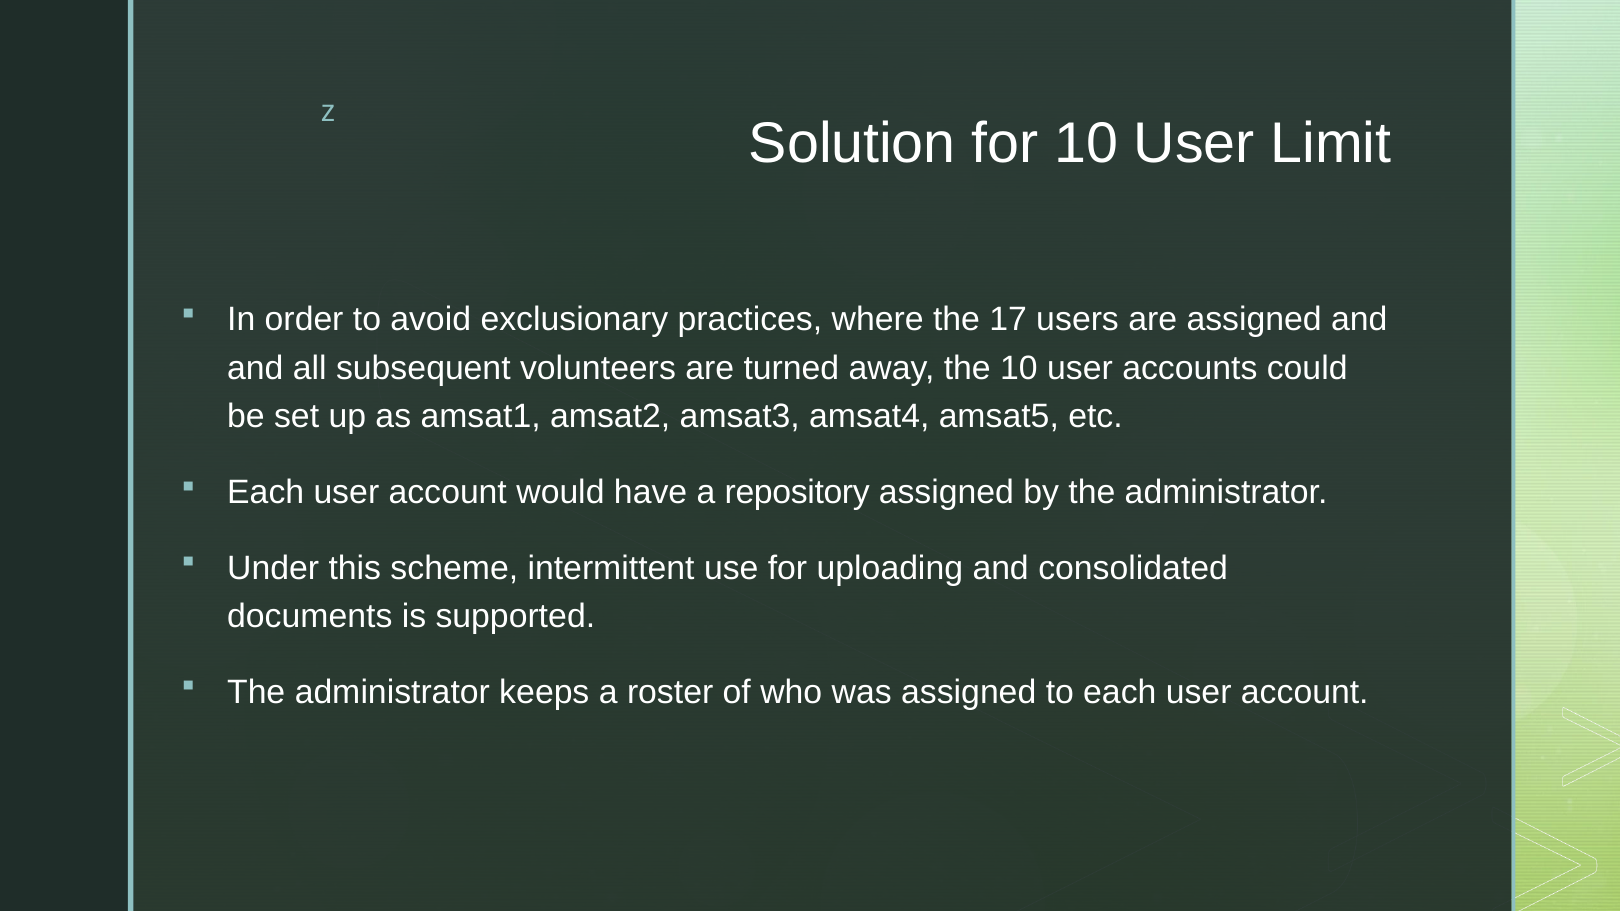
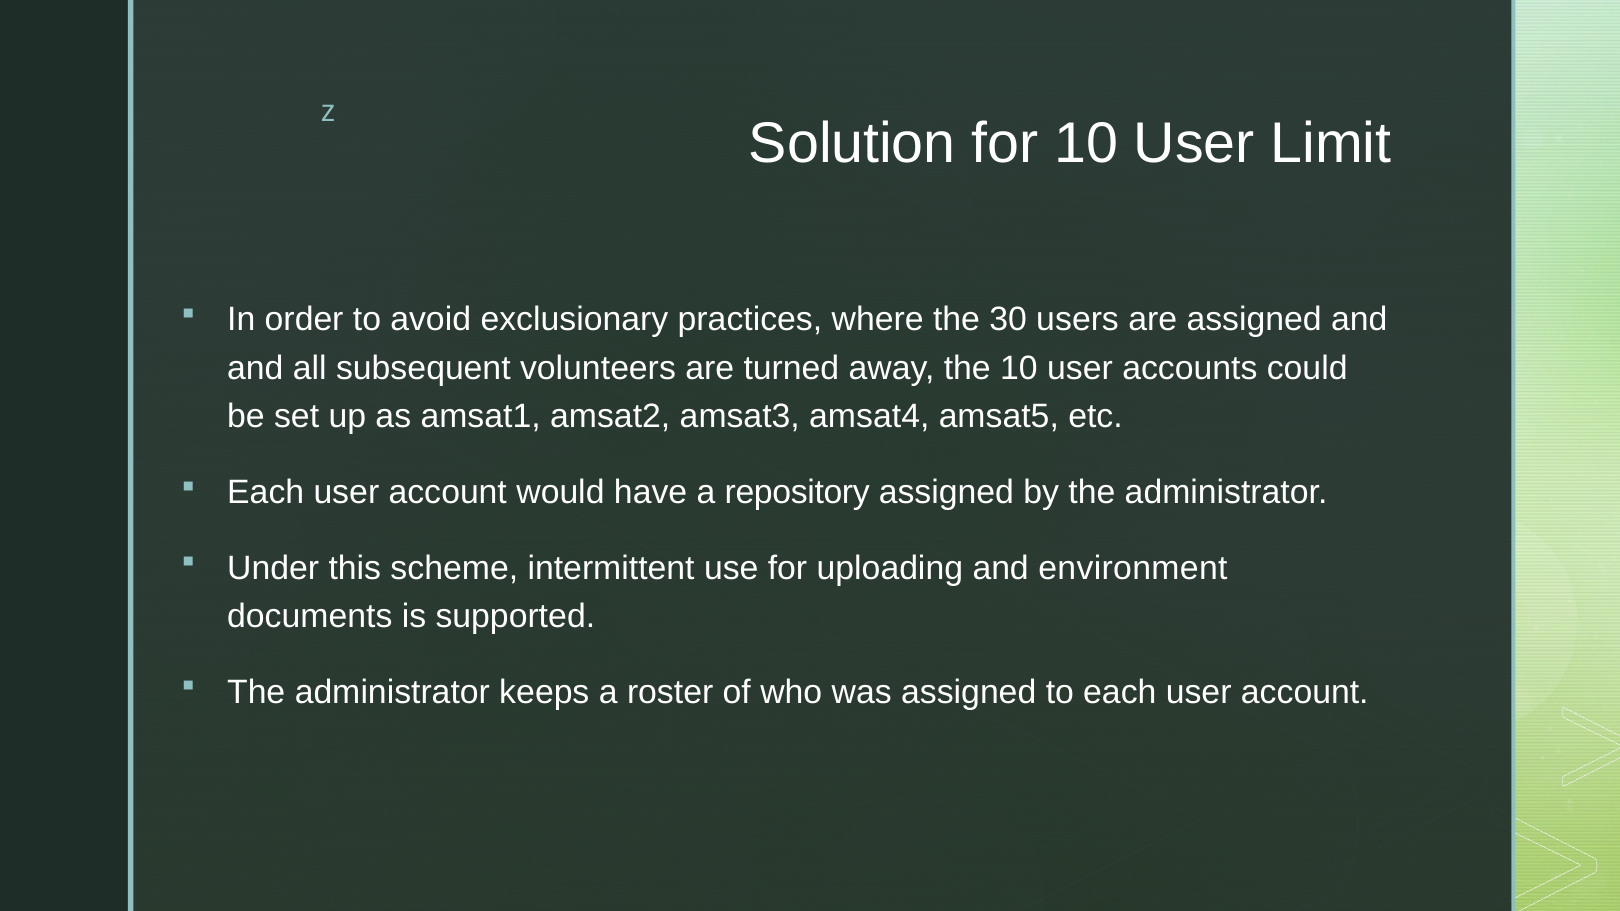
17: 17 -> 30
consolidated: consolidated -> environment
